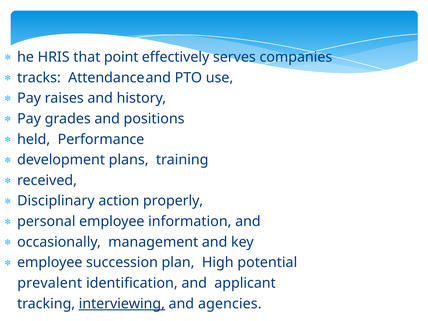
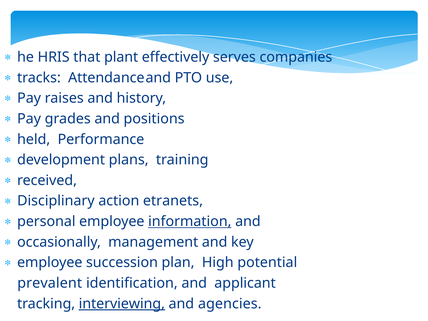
point: point -> plant
properly: properly -> etranets
information underline: none -> present
